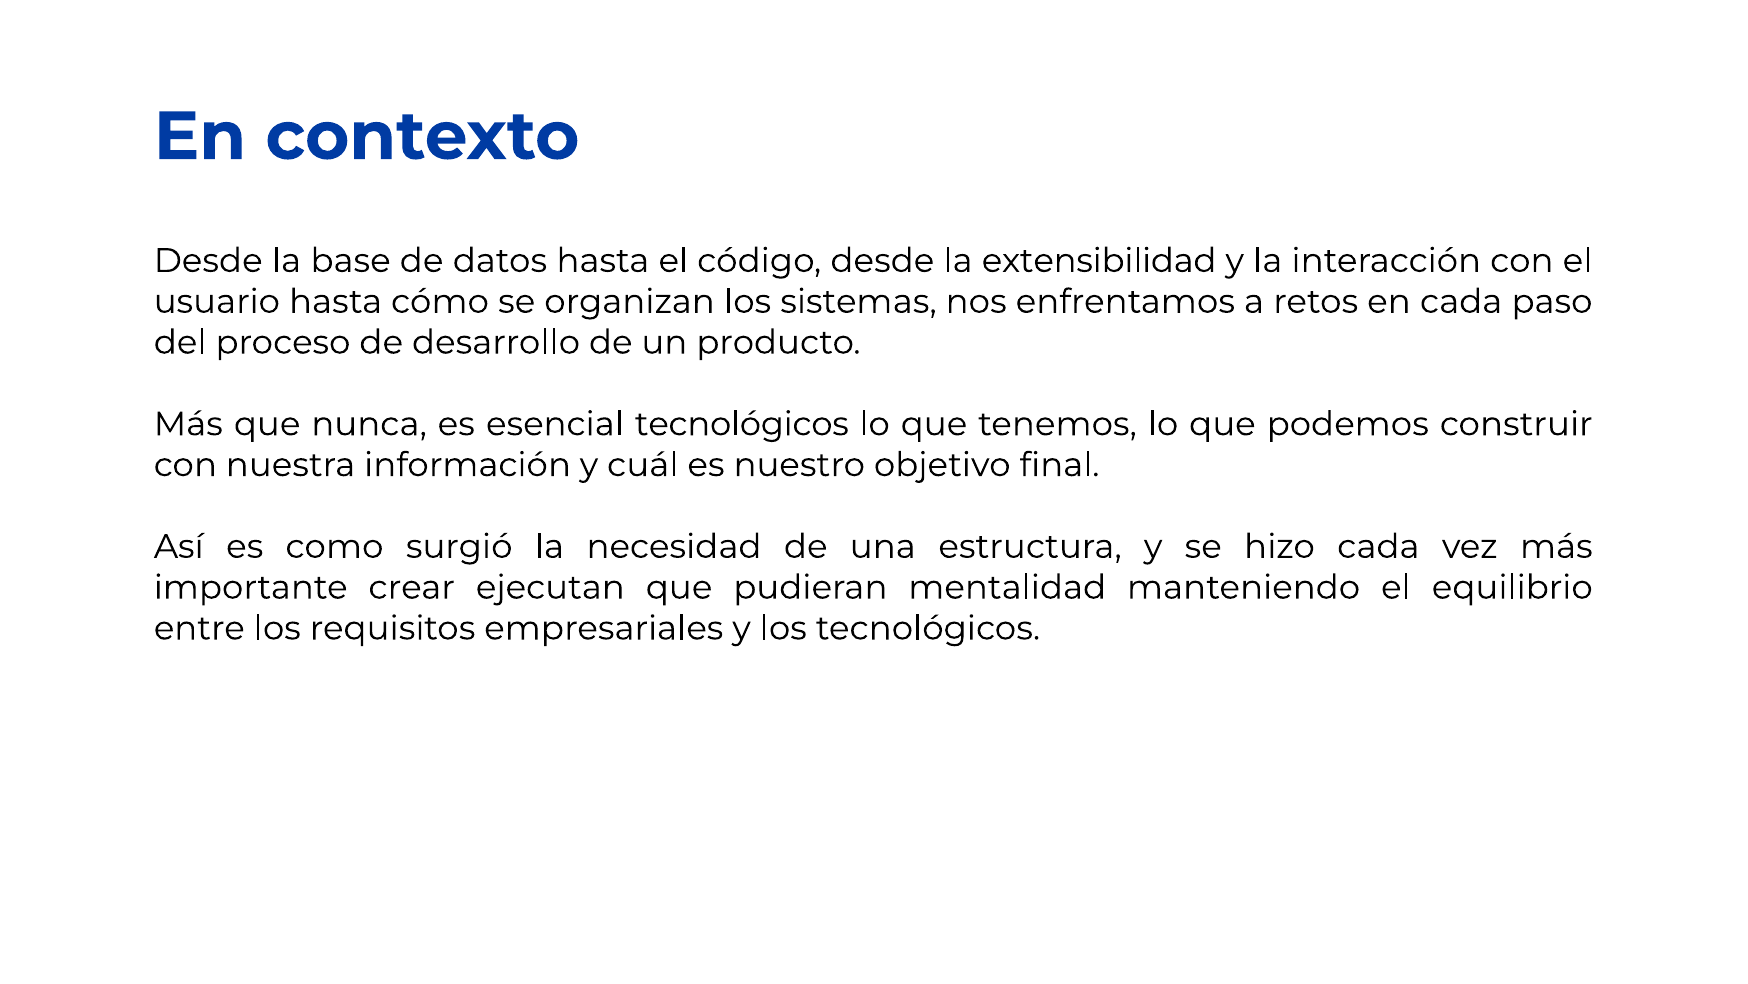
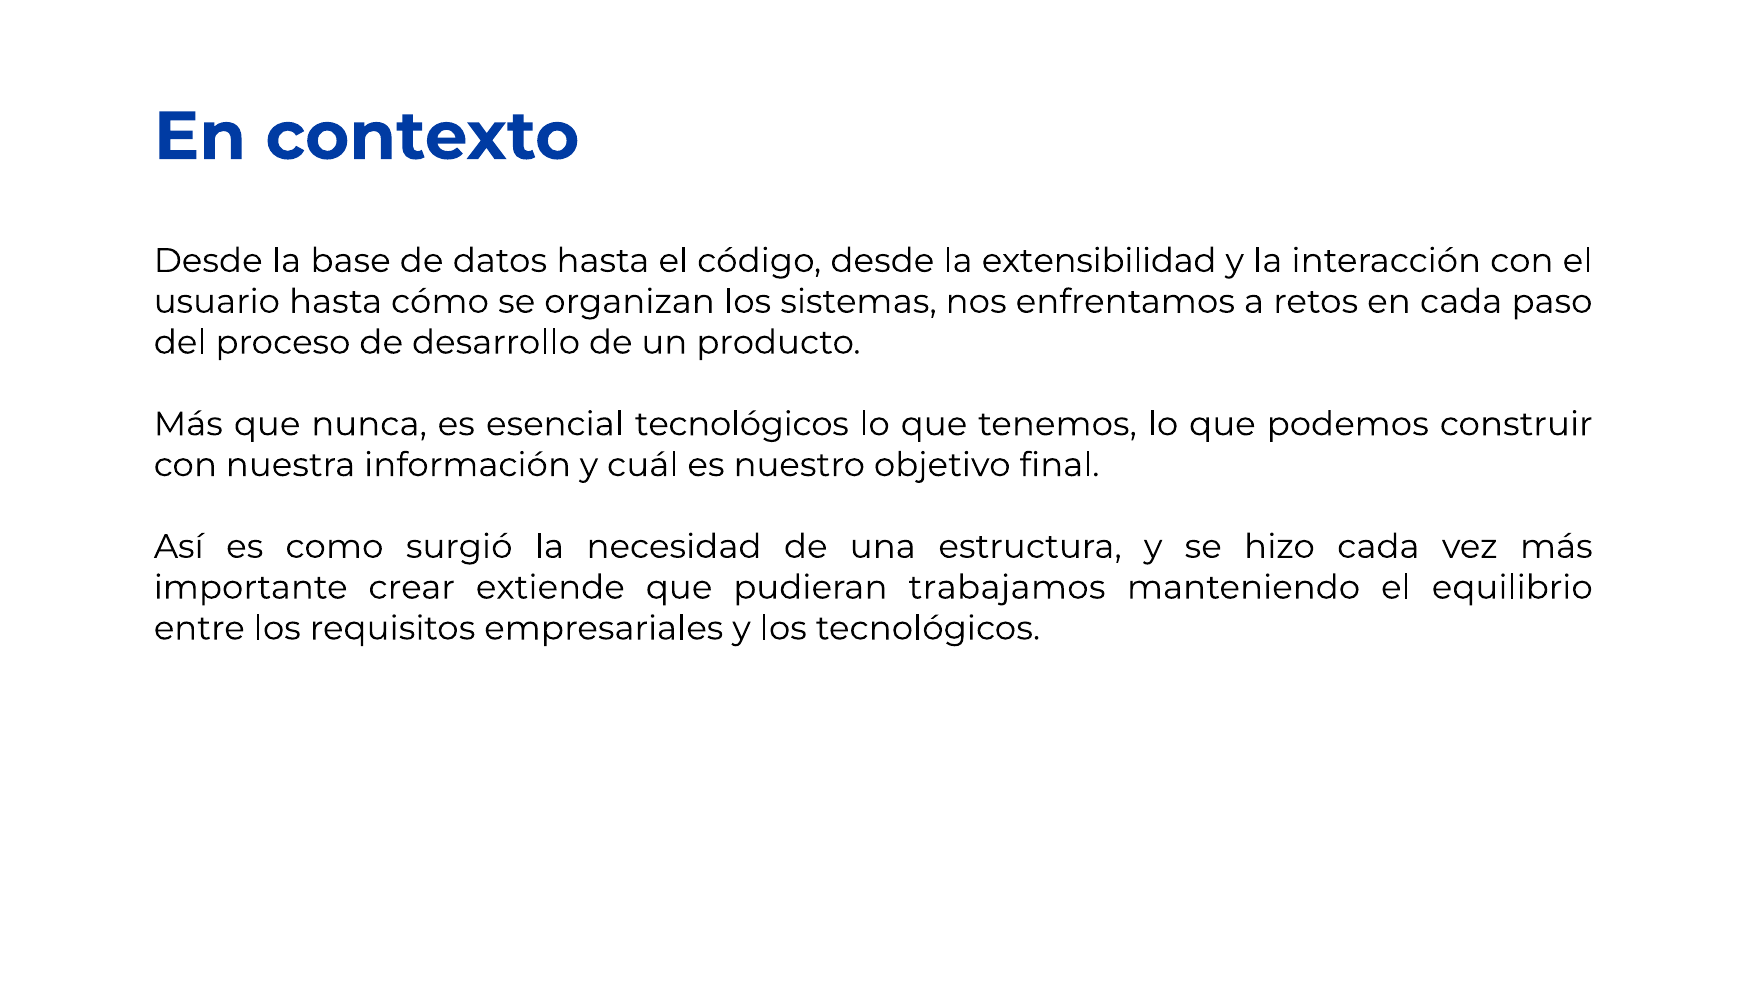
ejecutan: ejecutan -> extiende
mentalidad: mentalidad -> trabajamos
